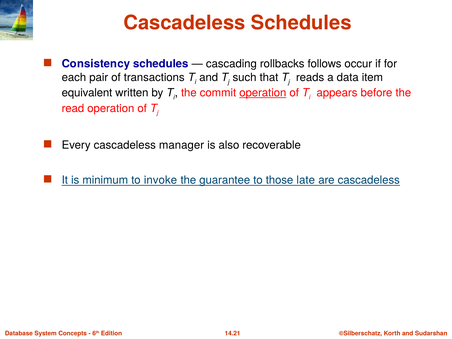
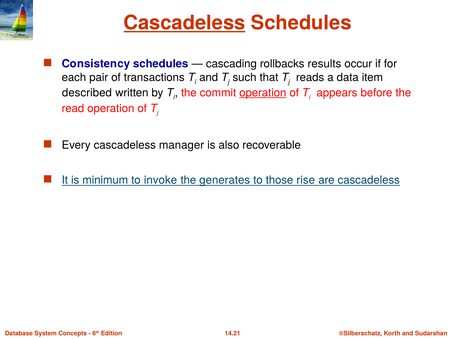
Cascadeless at (184, 23) underline: none -> present
follows: follows -> results
equivalent: equivalent -> described
guarantee: guarantee -> generates
late: late -> rise
